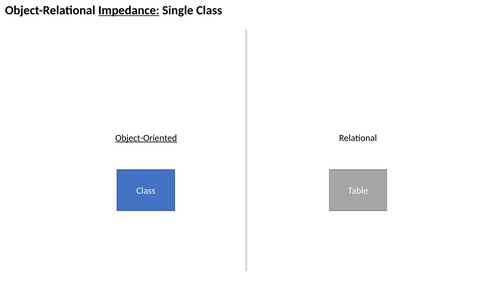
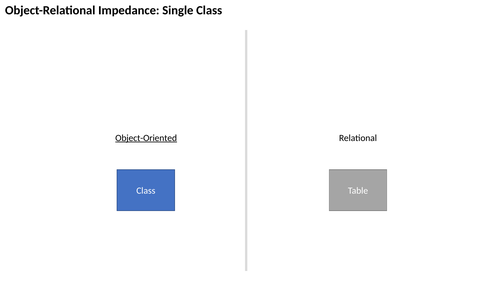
Impedance underline: present -> none
